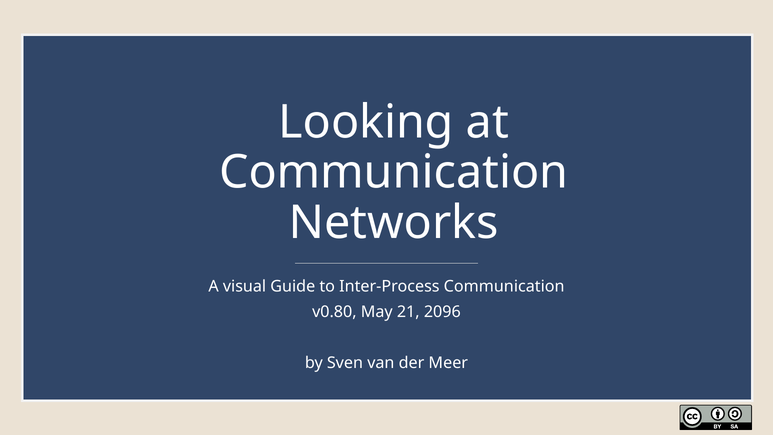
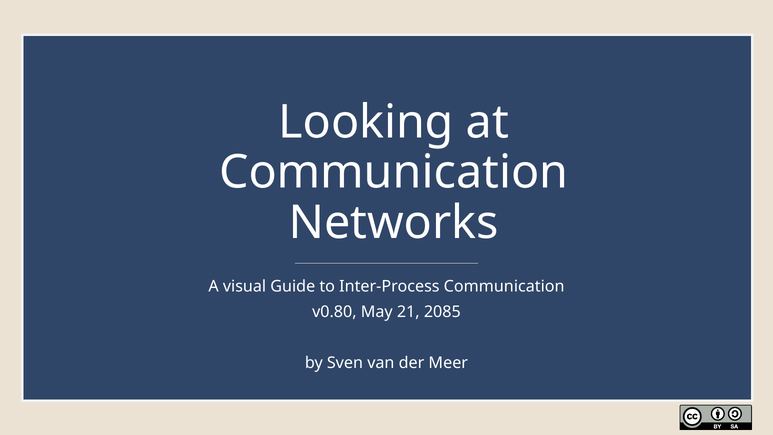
2096: 2096 -> 2085
